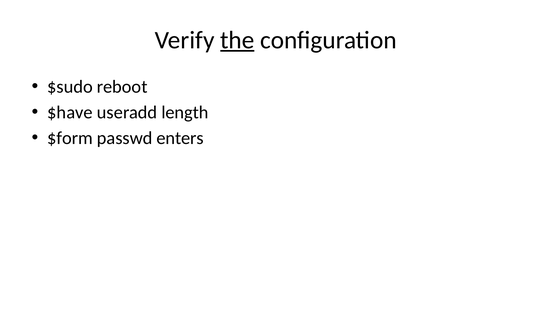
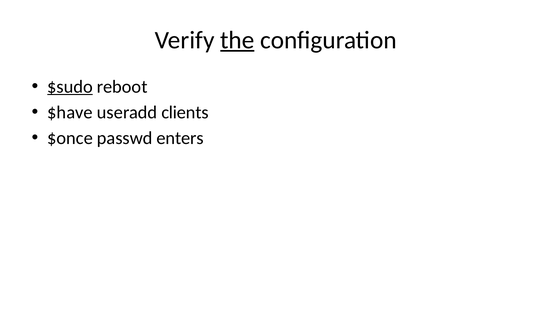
$sudo underline: none -> present
length: length -> clients
$form: $form -> $once
